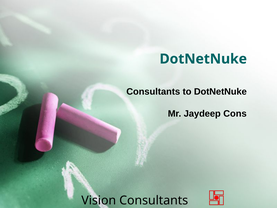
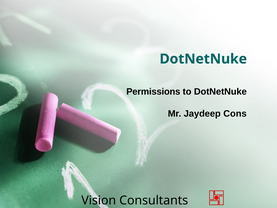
Consultants at (153, 91): Consultants -> Permissions
